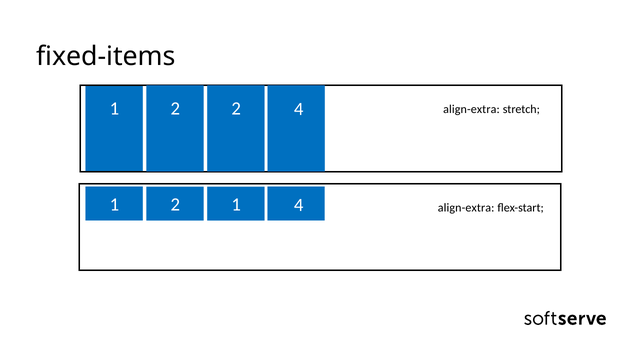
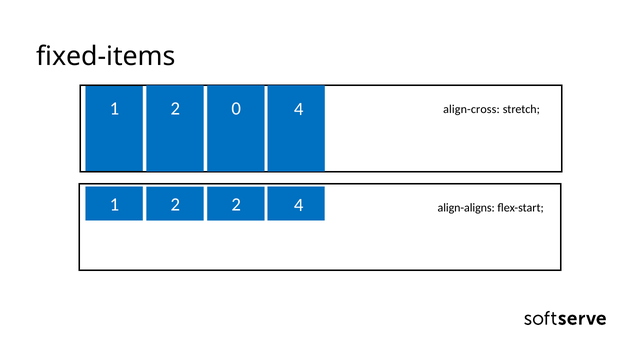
2 2: 2 -> 0
align-extra at (471, 109): align-extra -> align-cross
2 1: 1 -> 2
align-extra at (466, 208): align-extra -> align-aligns
